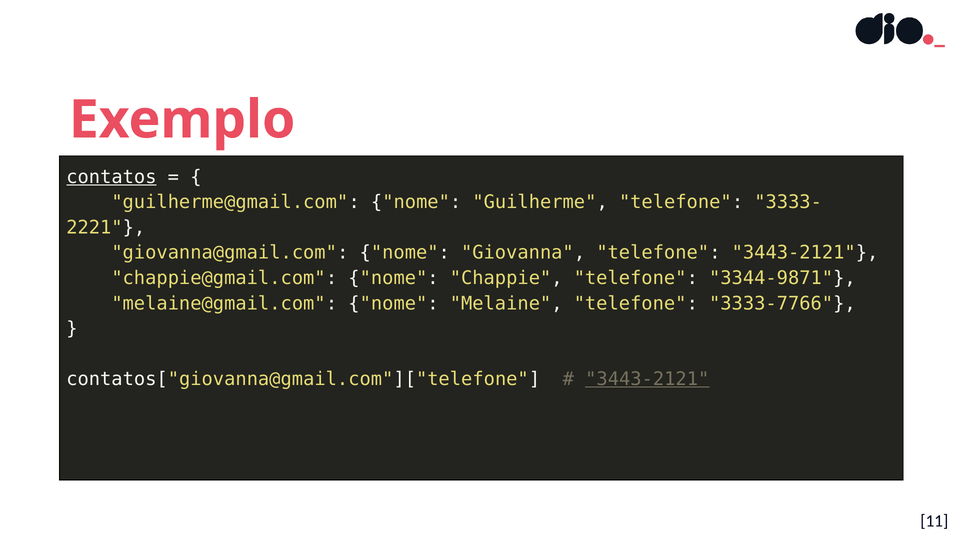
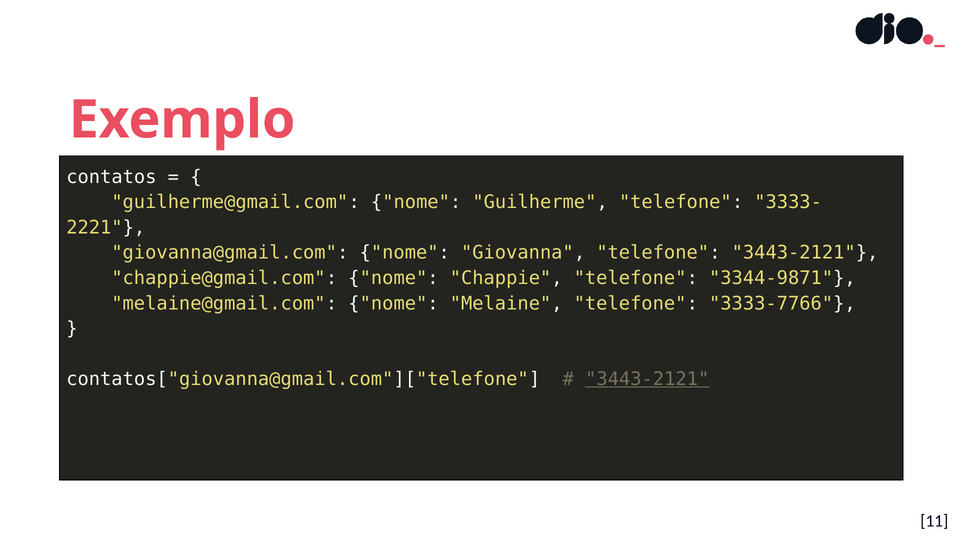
contatos underline: present -> none
